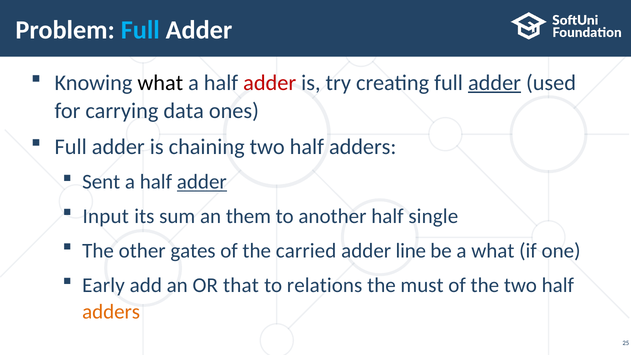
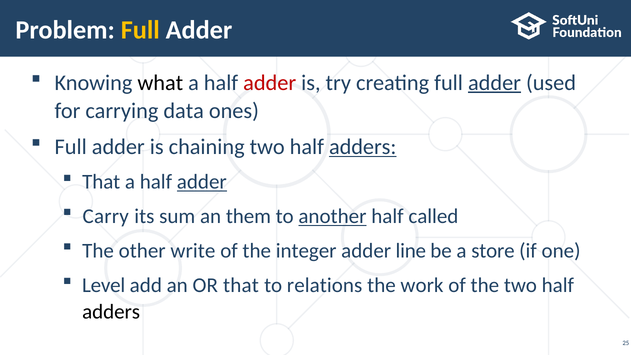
Full at (140, 30) colour: light blue -> yellow
adders at (363, 147) underline: none -> present
Sent at (101, 182): Sent -> That
Input: Input -> Carry
another underline: none -> present
single: single -> called
gates: gates -> write
carried: carried -> integer
a what: what -> store
Early: Early -> Level
must: must -> work
adders at (111, 312) colour: orange -> black
